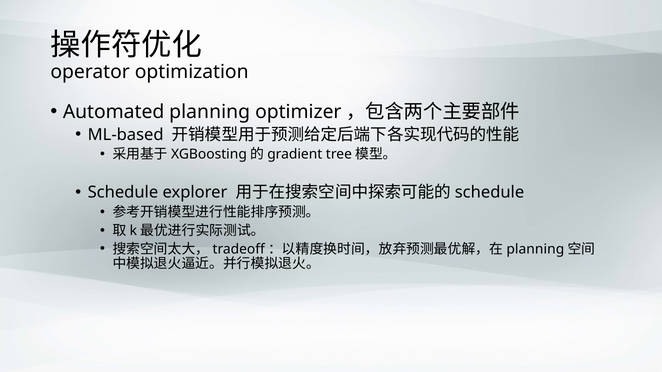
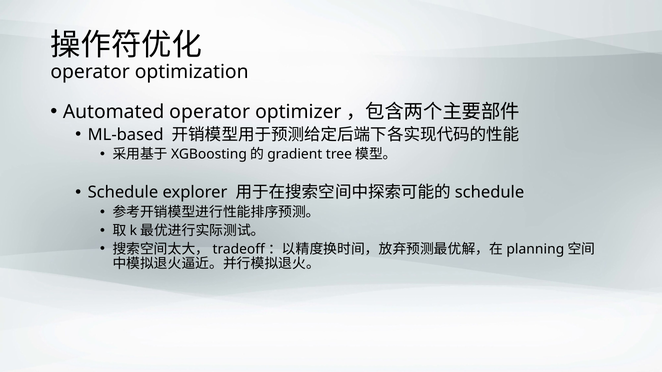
Automated planning: planning -> operator
